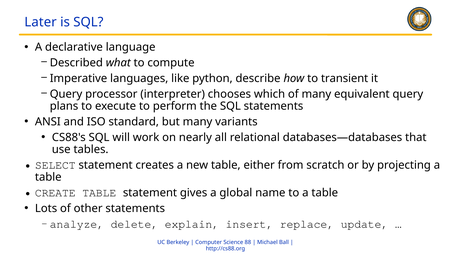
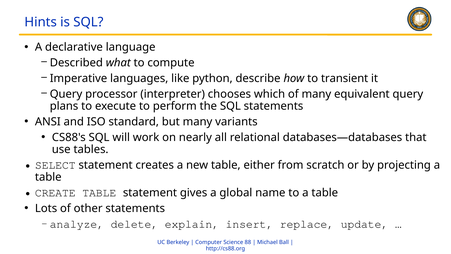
Later: Later -> Hints
